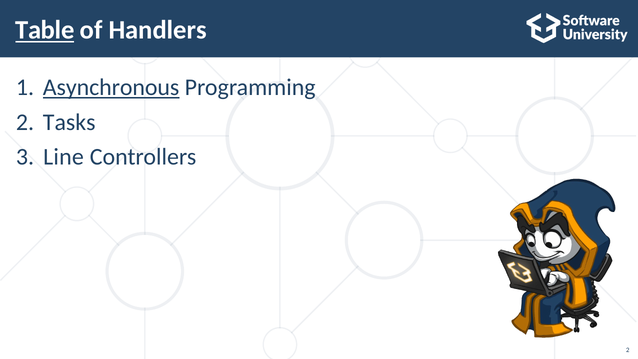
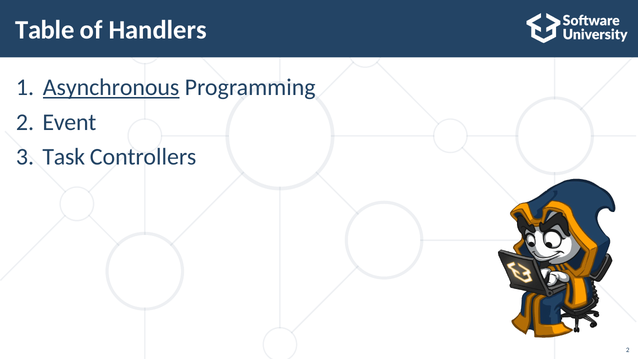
Table underline: present -> none
Tasks: Tasks -> Event
Line: Line -> Task
